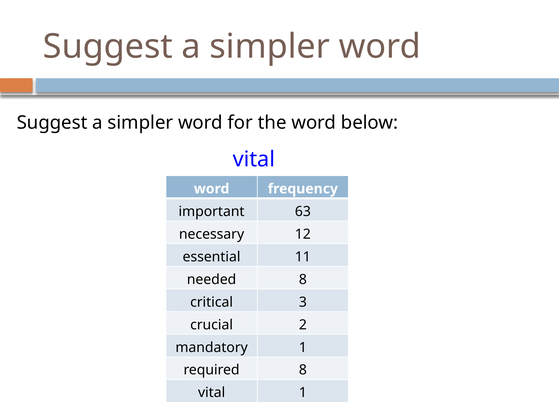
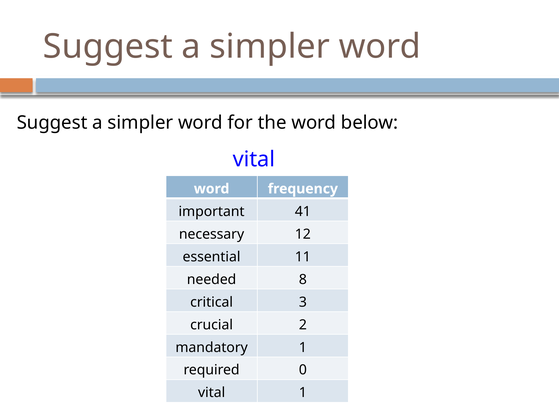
63: 63 -> 41
required 8: 8 -> 0
